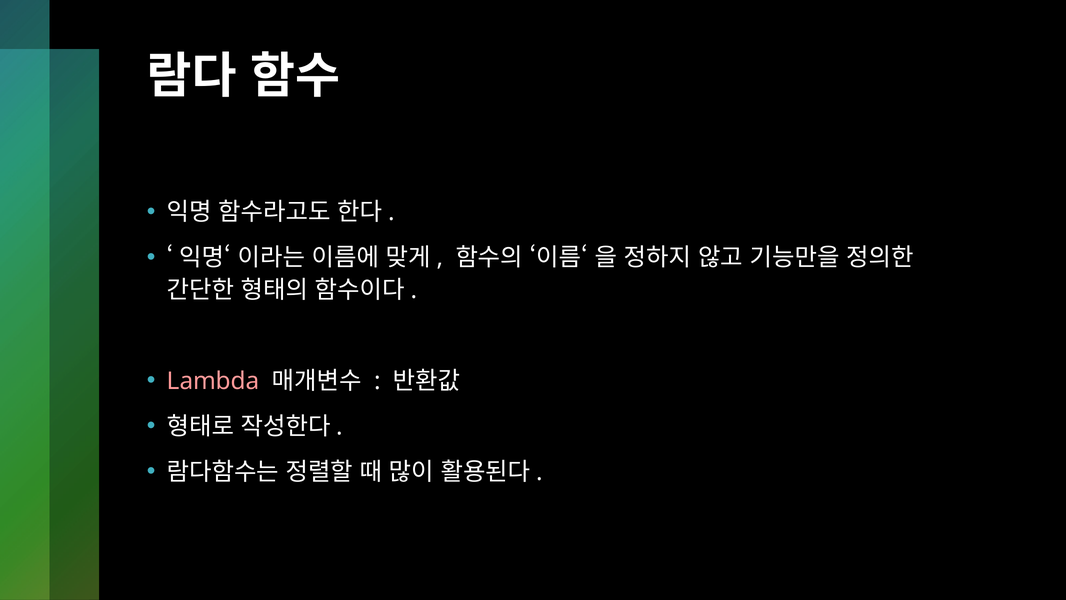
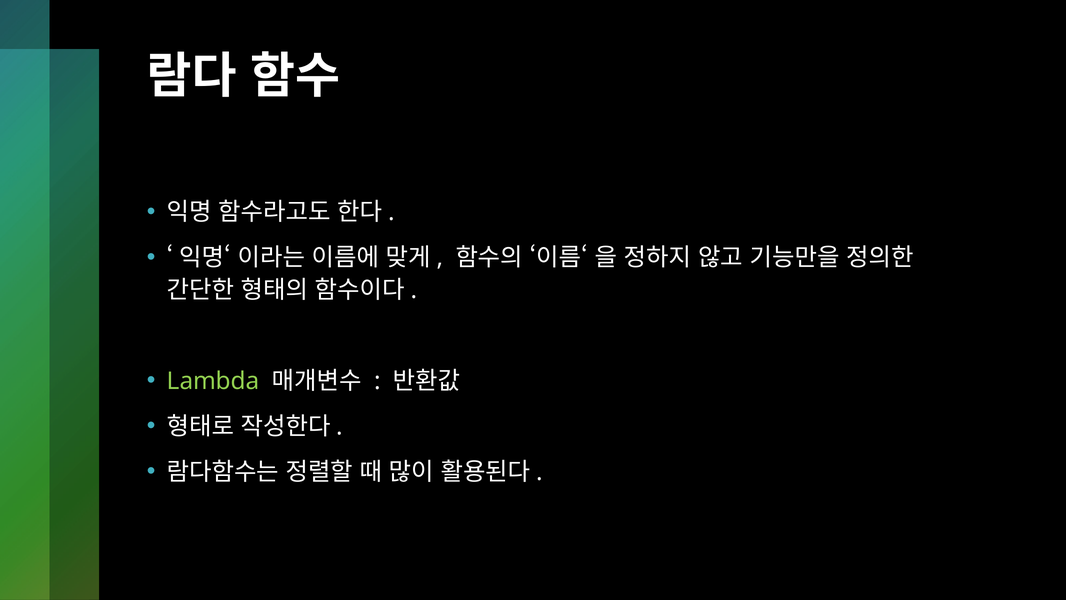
Lambda colour: pink -> light green
